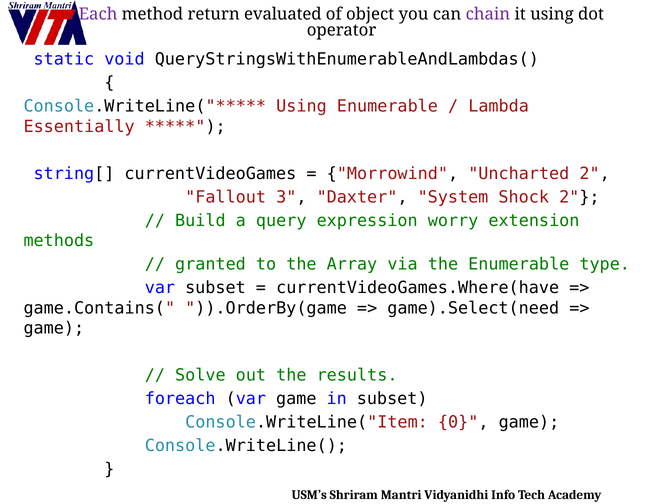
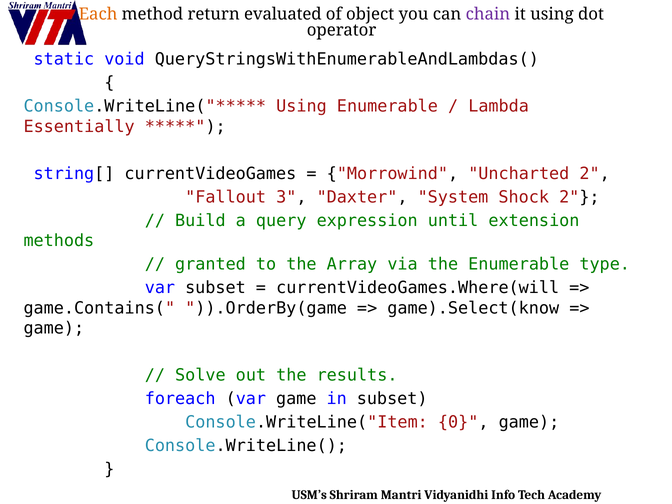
Each colour: purple -> orange
worry: worry -> until
currentVideoGames.Where(have: currentVideoGames.Where(have -> currentVideoGames.Where(will
game).Select(need: game).Select(need -> game).Select(know
